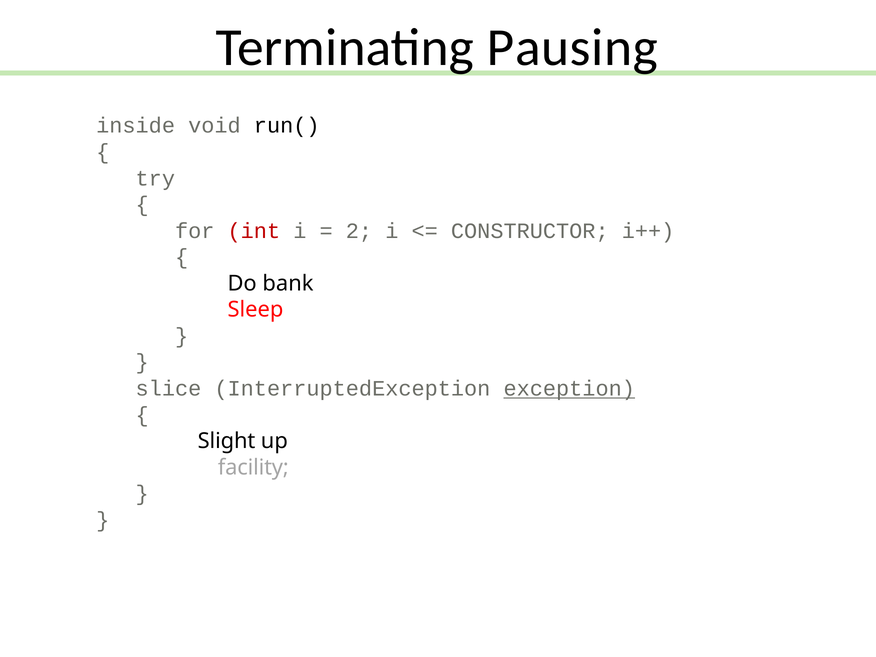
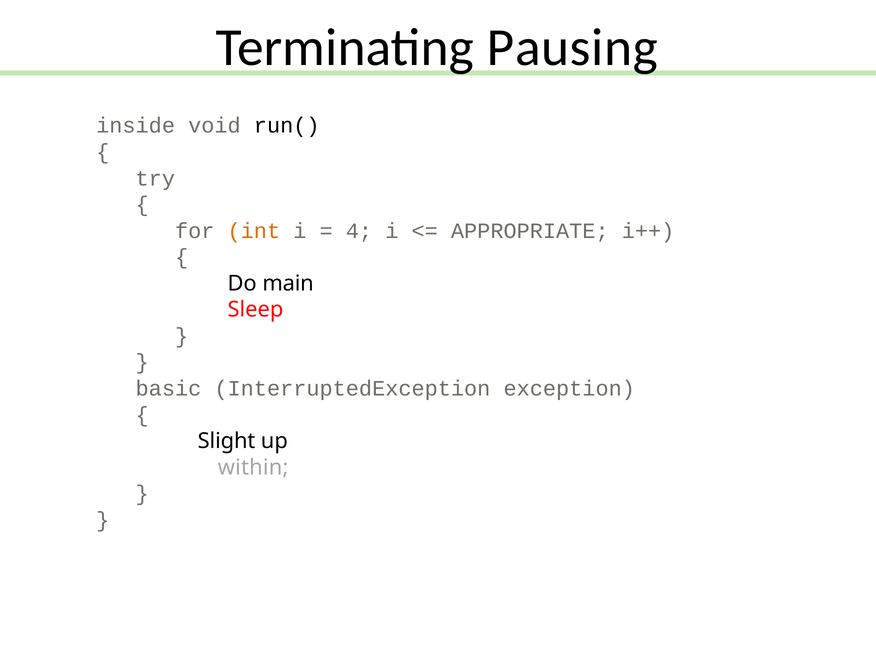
int colour: red -> orange
2: 2 -> 4
CONSTRUCTOR: CONSTRUCTOR -> APPROPRIATE
bank: bank -> main
slice: slice -> basic
exception underline: present -> none
facility: facility -> within
